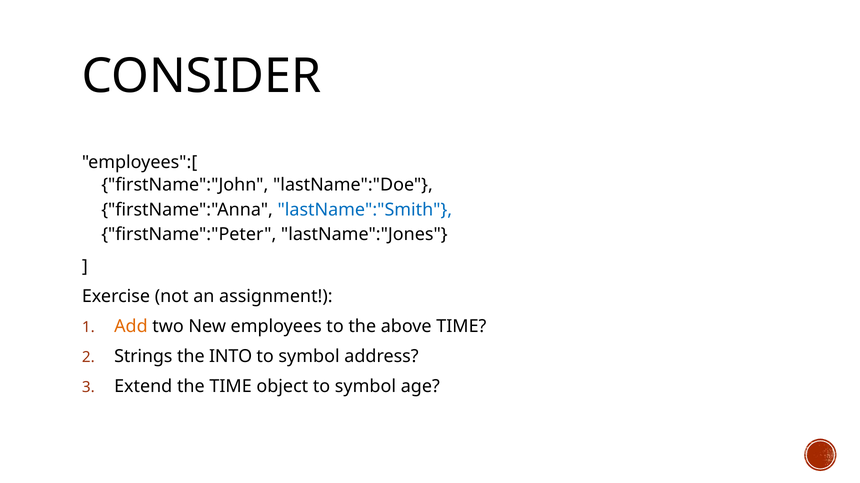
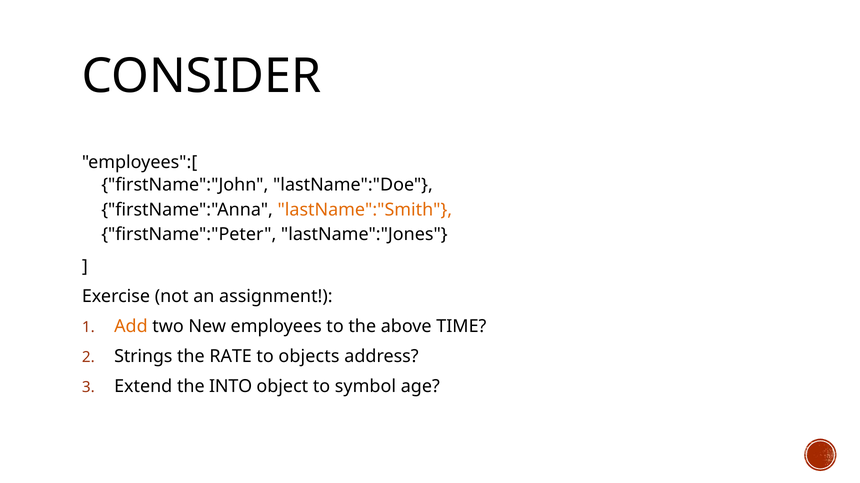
lastName":"Smith colour: blue -> orange
INTO: INTO -> RATE
symbol at (309, 357): symbol -> objects
the TIME: TIME -> INTO
